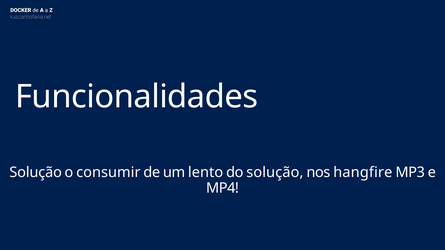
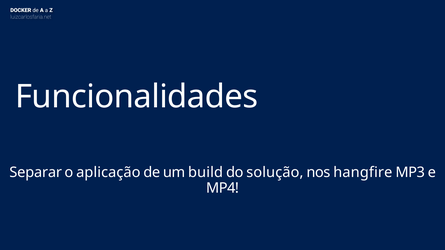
Solução at (36, 173): Solução -> Separar
consumir: consumir -> aplicação
lento: lento -> build
